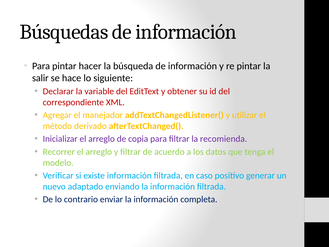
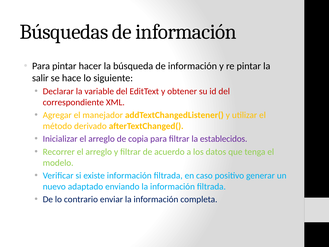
recomienda: recomienda -> establecidos
